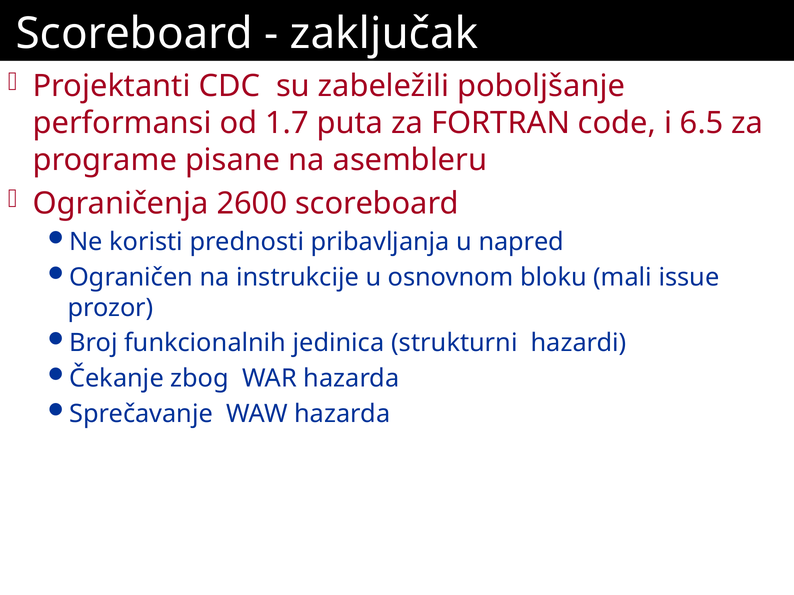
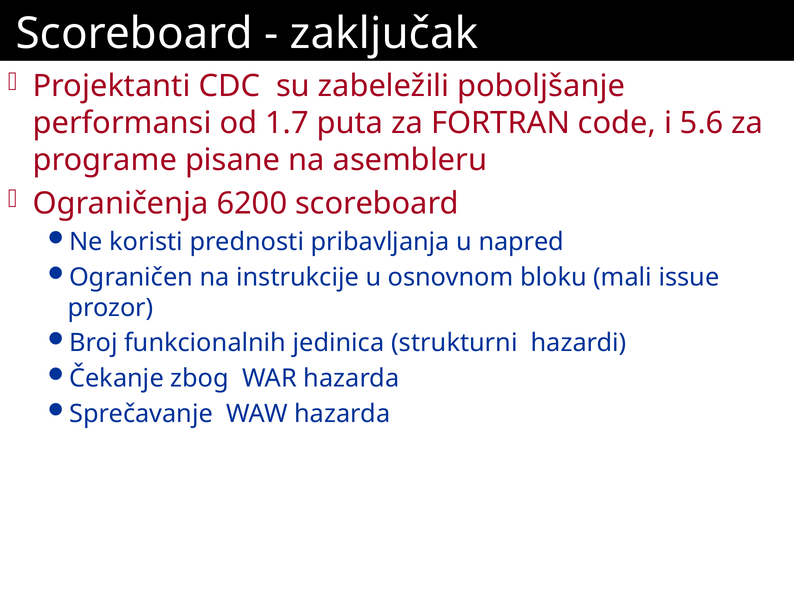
6.5: 6.5 -> 5.6
2600: 2600 -> 6200
